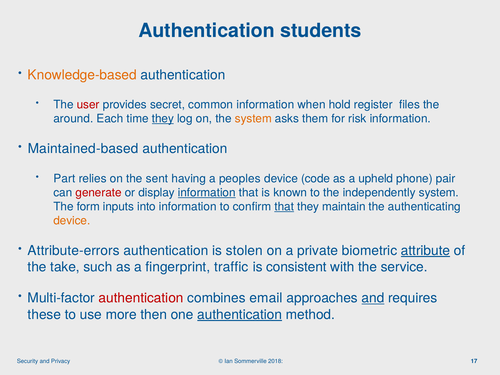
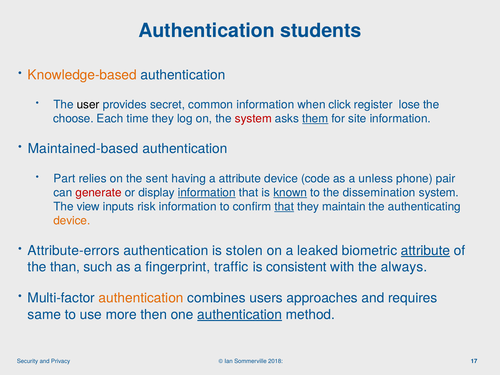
user colour: red -> black
hold: hold -> click
files: files -> lose
around: around -> choose
they at (163, 119) underline: present -> none
system at (253, 119) colour: orange -> red
them underline: none -> present
risk: risk -> site
a peoples: peoples -> attribute
upheld: upheld -> unless
known underline: none -> present
independently: independently -> dissemination
form: form -> view
into: into -> risk
private: private -> leaked
take: take -> than
service: service -> always
authentication at (141, 298) colour: red -> orange
email: email -> users
and at (373, 298) underline: present -> none
these: these -> same
